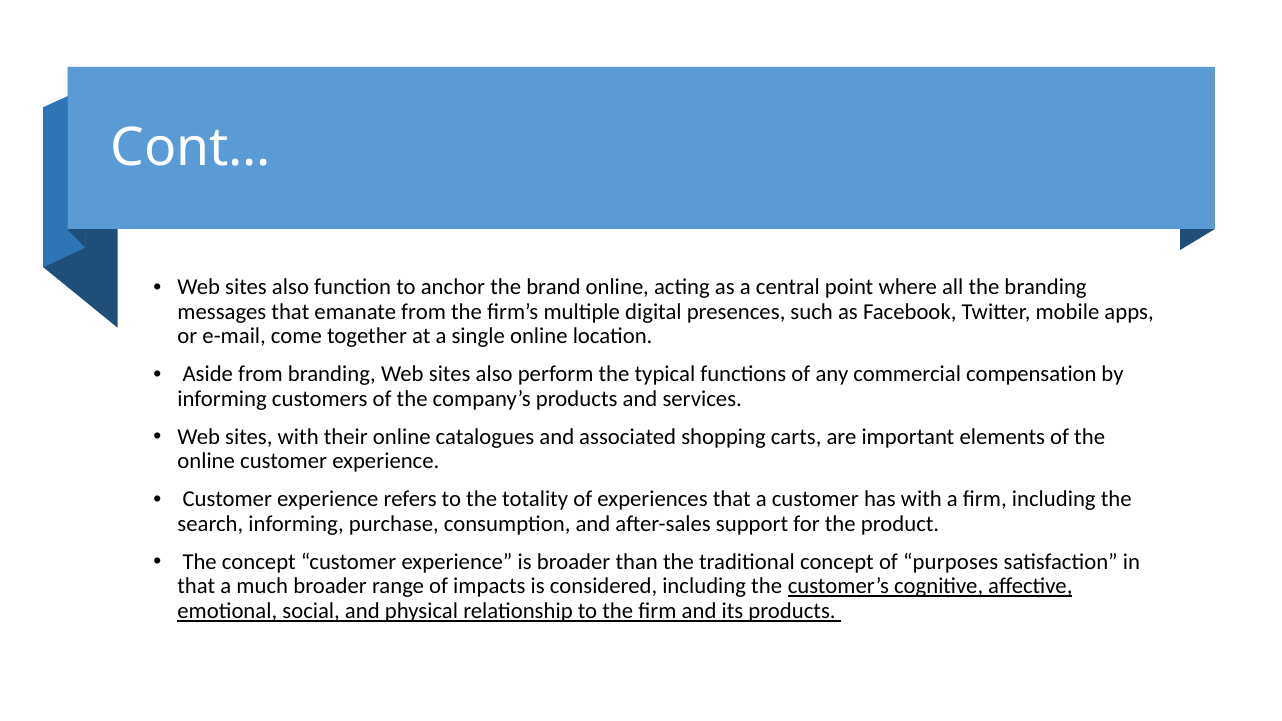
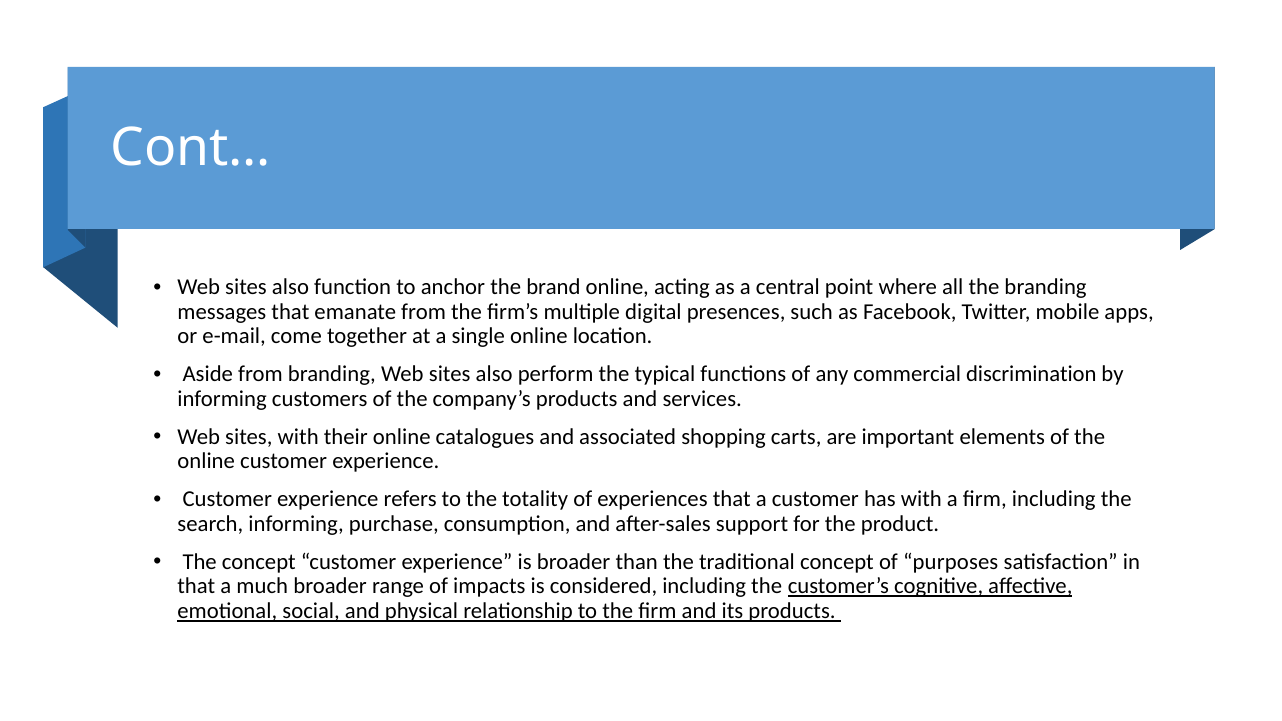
compensation: compensation -> discrimination
